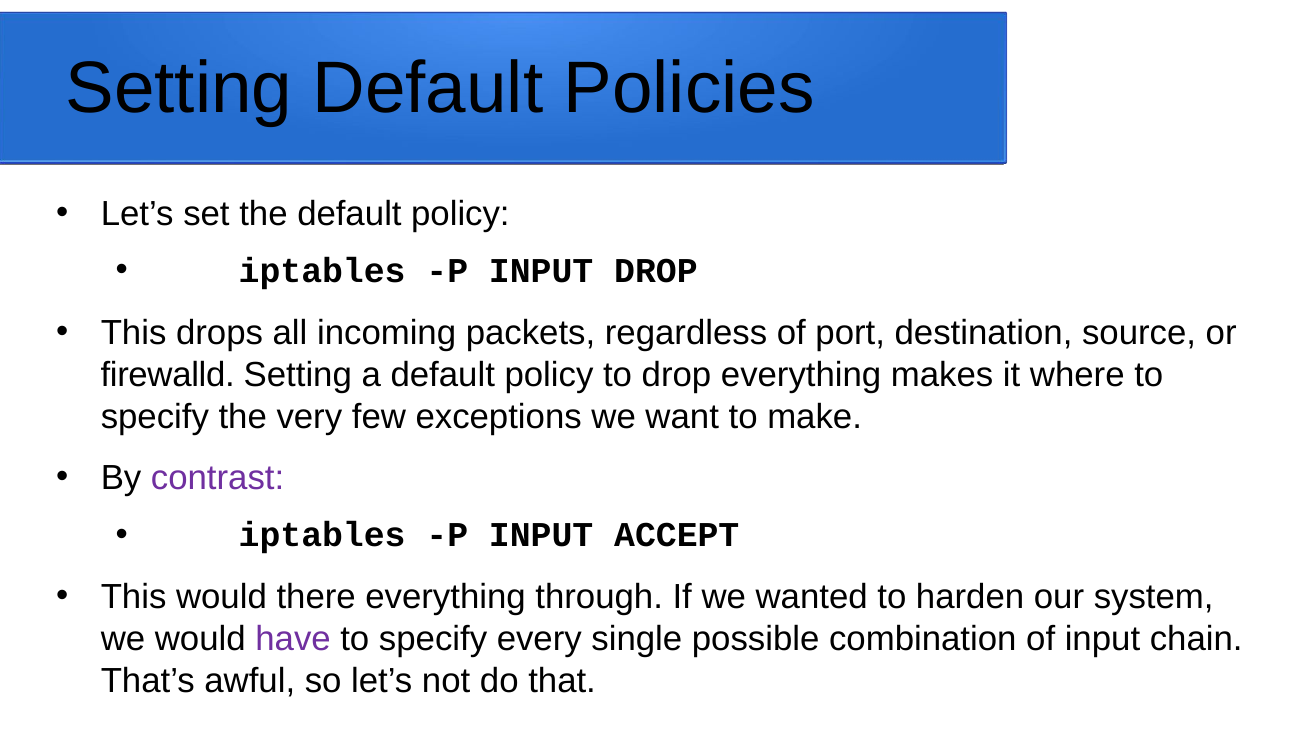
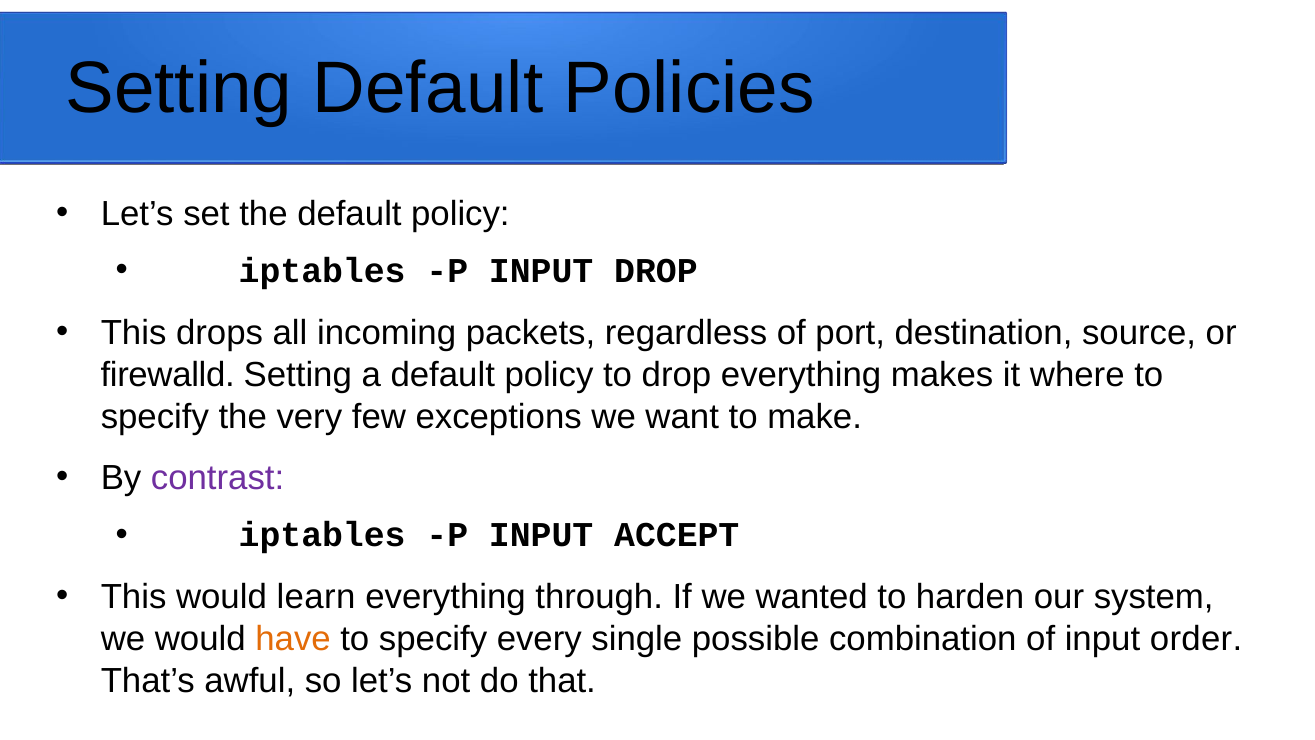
there: there -> learn
have colour: purple -> orange
chain: chain -> order
